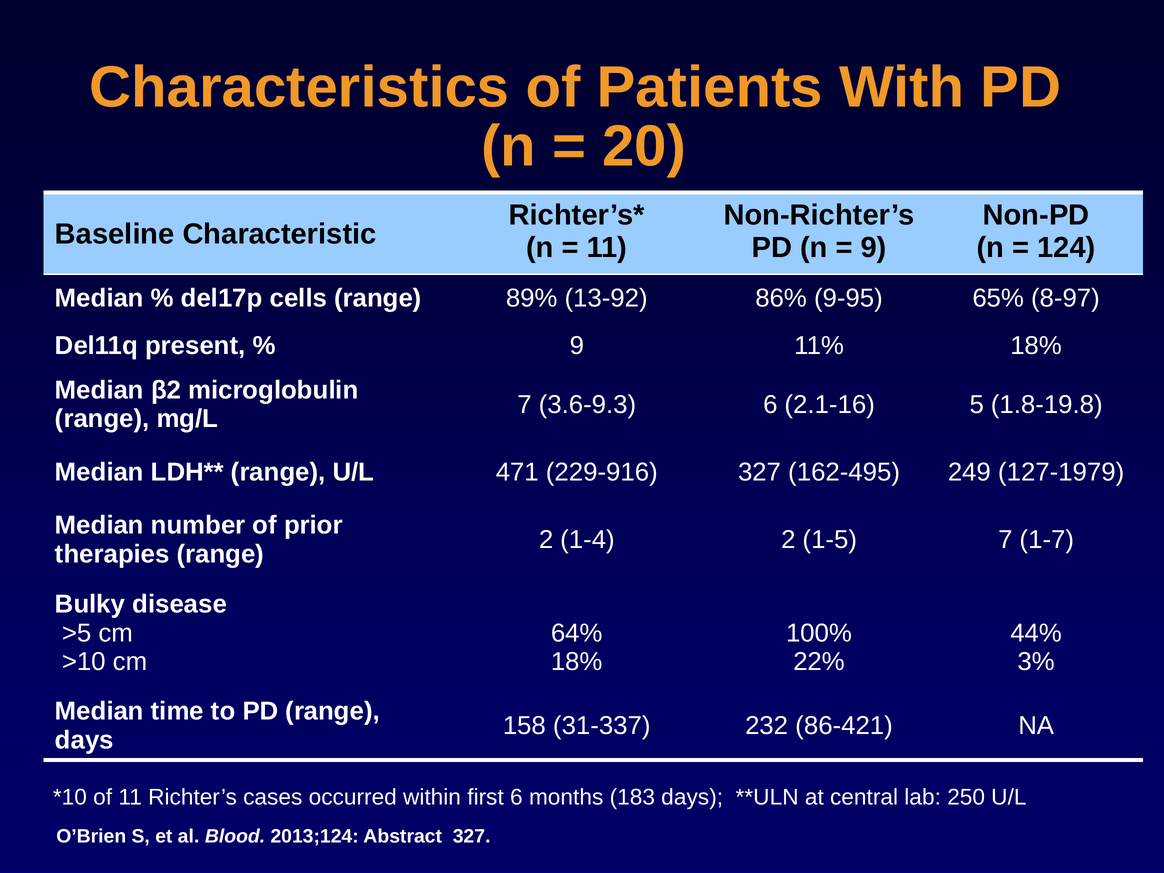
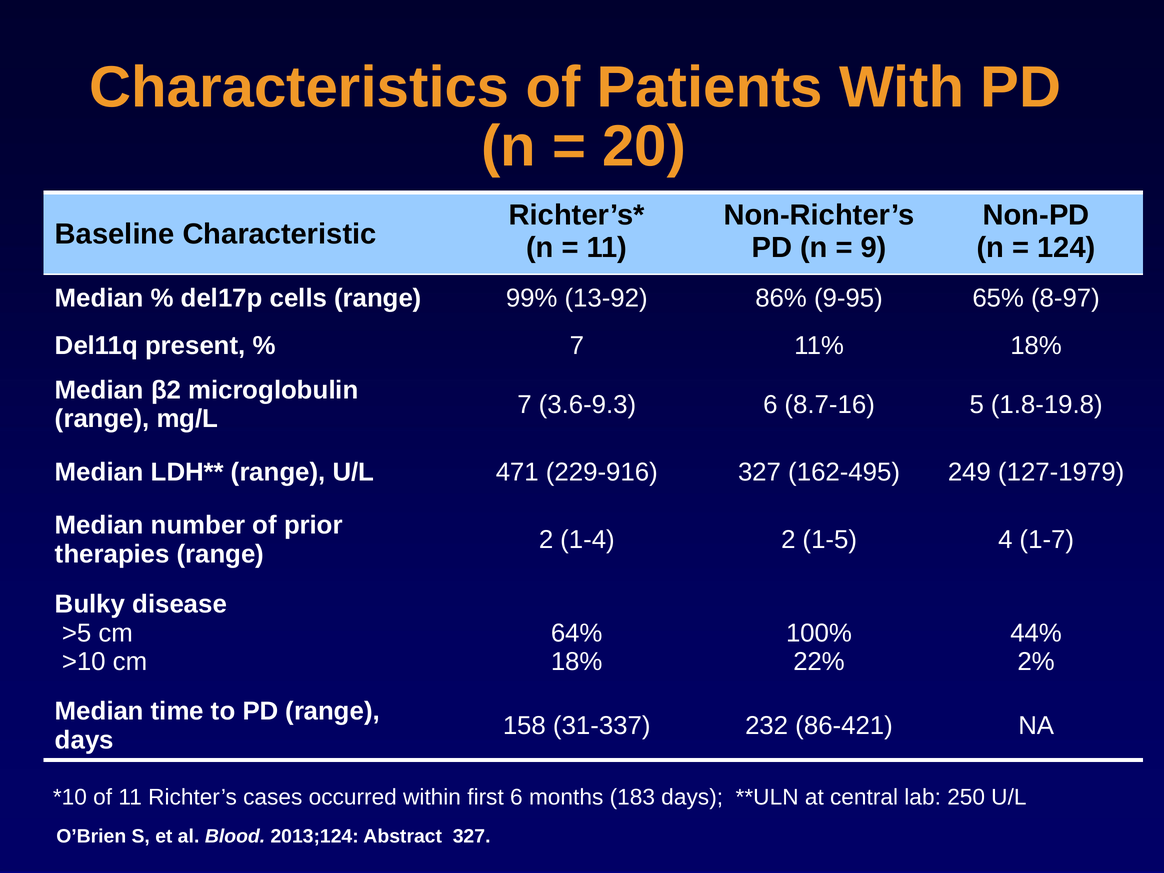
89%: 89% -> 99%
9 at (577, 346): 9 -> 7
2.1-16: 2.1-16 -> 8.7-16
1-5 7: 7 -> 4
3%: 3% -> 2%
